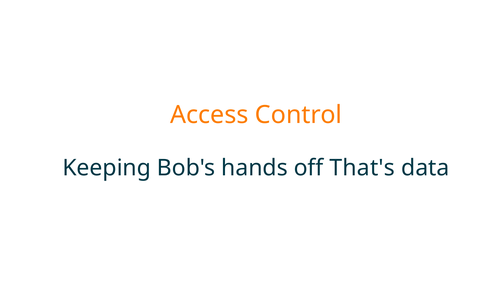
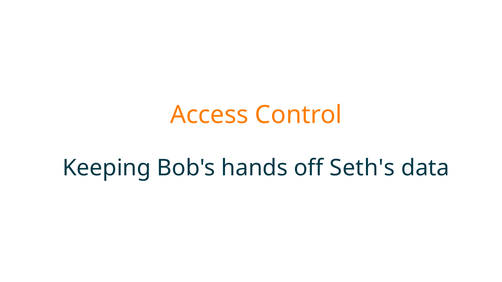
That's: That's -> Seth's
